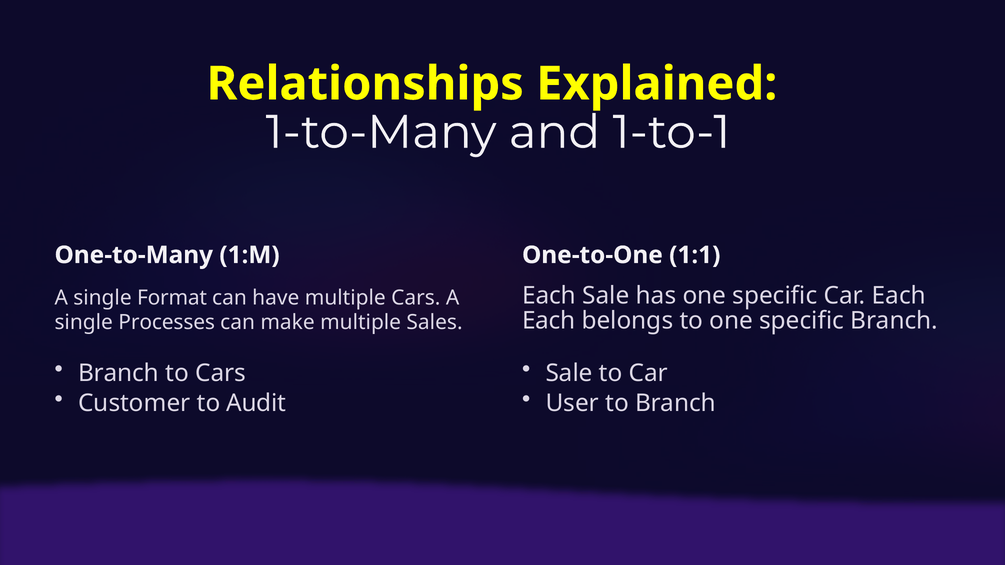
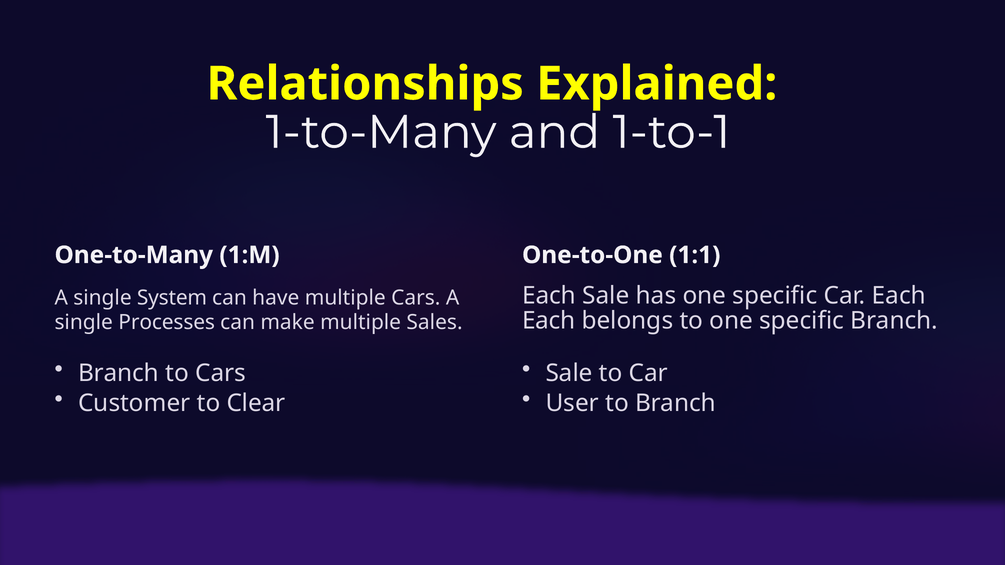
Format: Format -> System
Audit: Audit -> Clear
